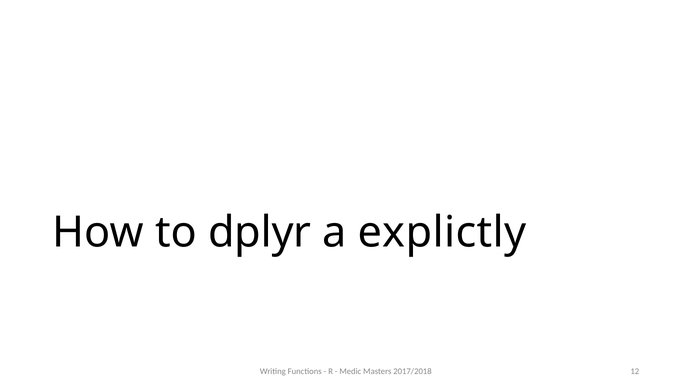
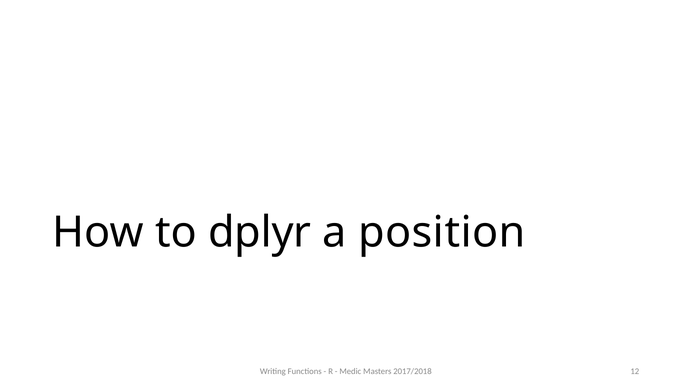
explictly: explictly -> position
